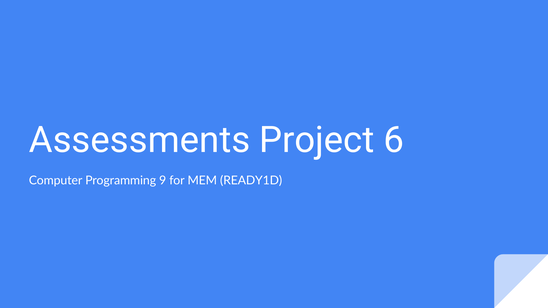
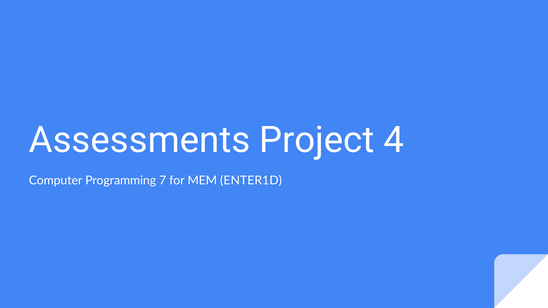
6: 6 -> 4
9: 9 -> 7
READY1D: READY1D -> ENTER1D
